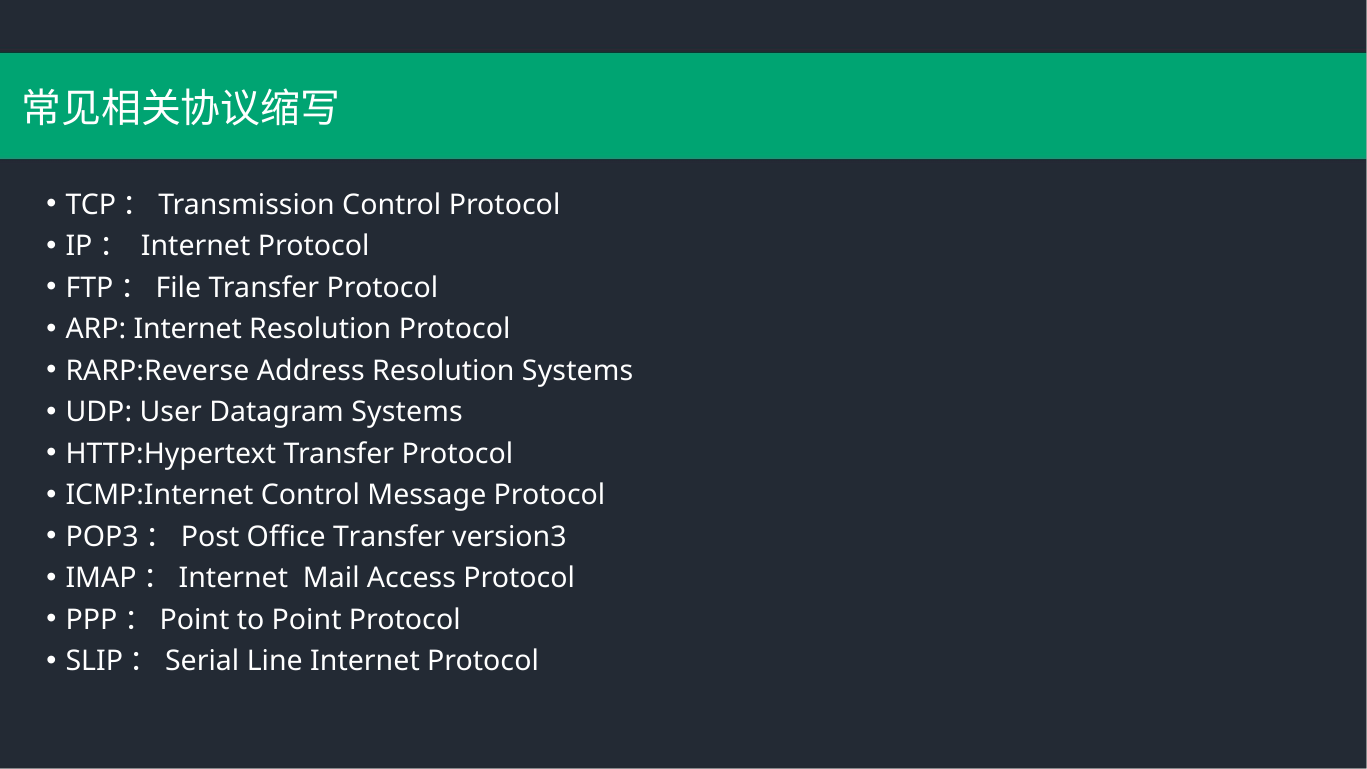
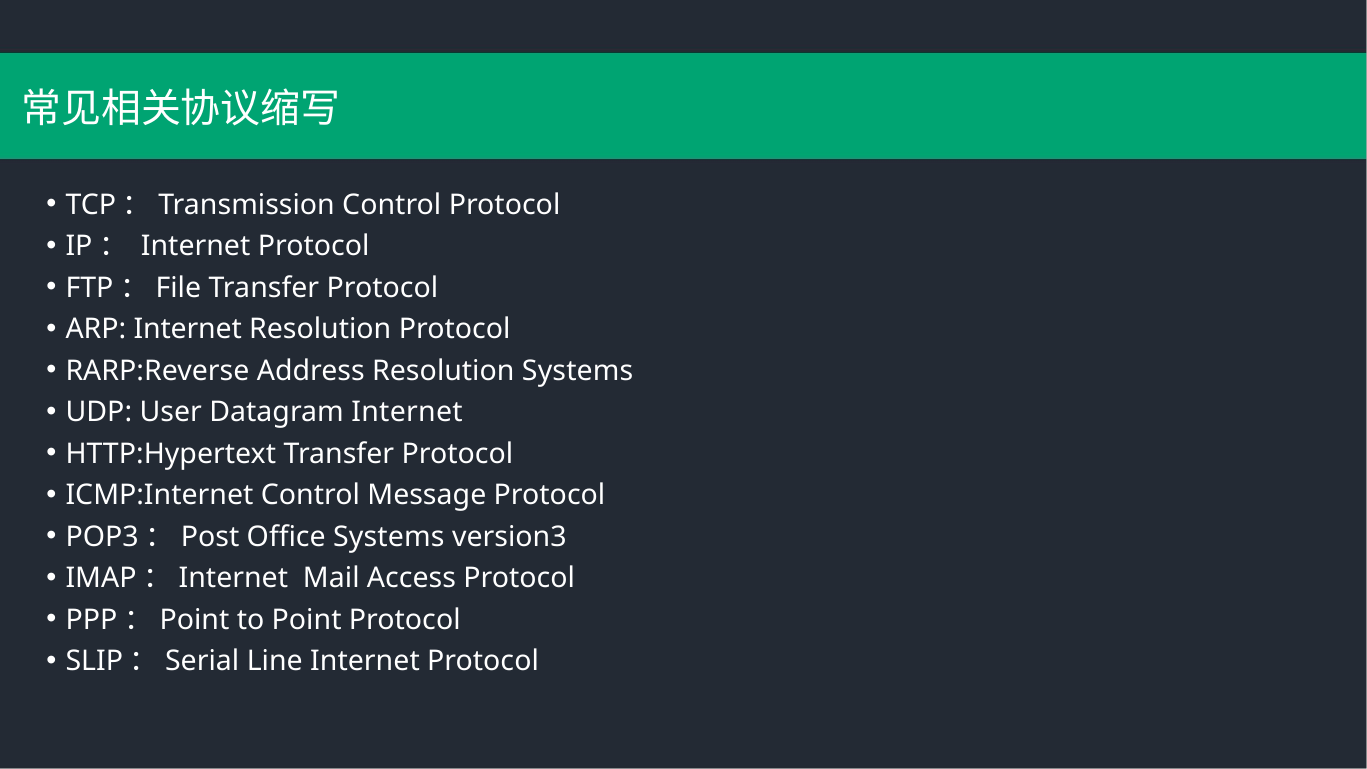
Datagram Systems: Systems -> Internet
Office Transfer: Transfer -> Systems
